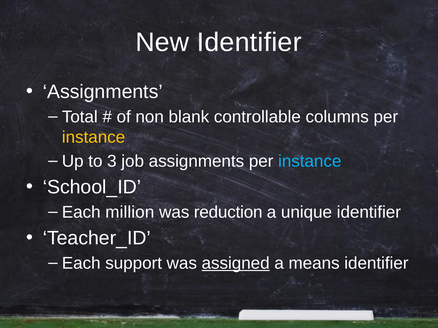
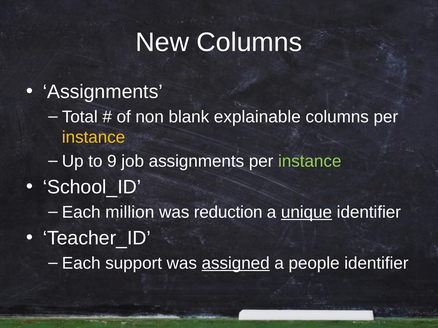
New Identifier: Identifier -> Columns
controllable: controllable -> explainable
3: 3 -> 9
instance at (310, 161) colour: light blue -> light green
unique underline: none -> present
means: means -> people
